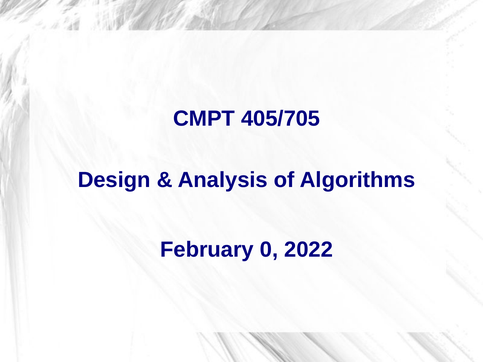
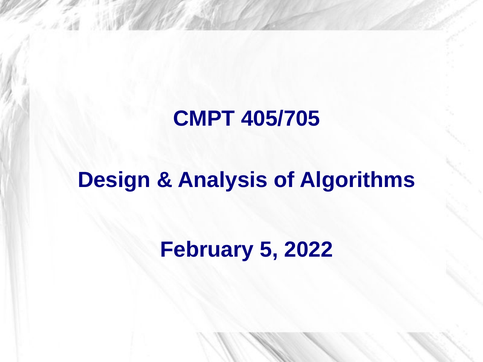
0: 0 -> 5
